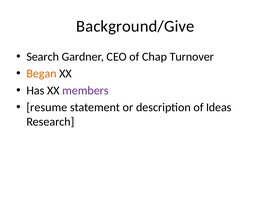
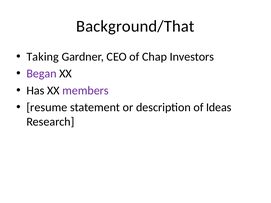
Background/Give: Background/Give -> Background/That
Search: Search -> Taking
Turnover: Turnover -> Investors
Began colour: orange -> purple
